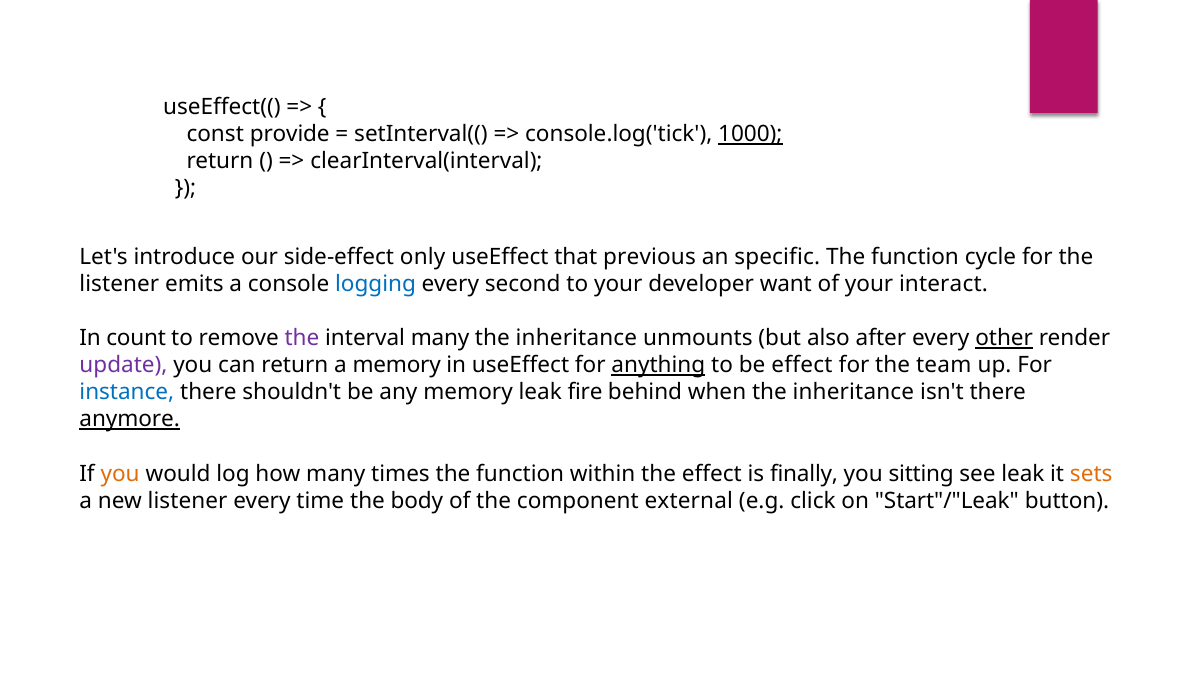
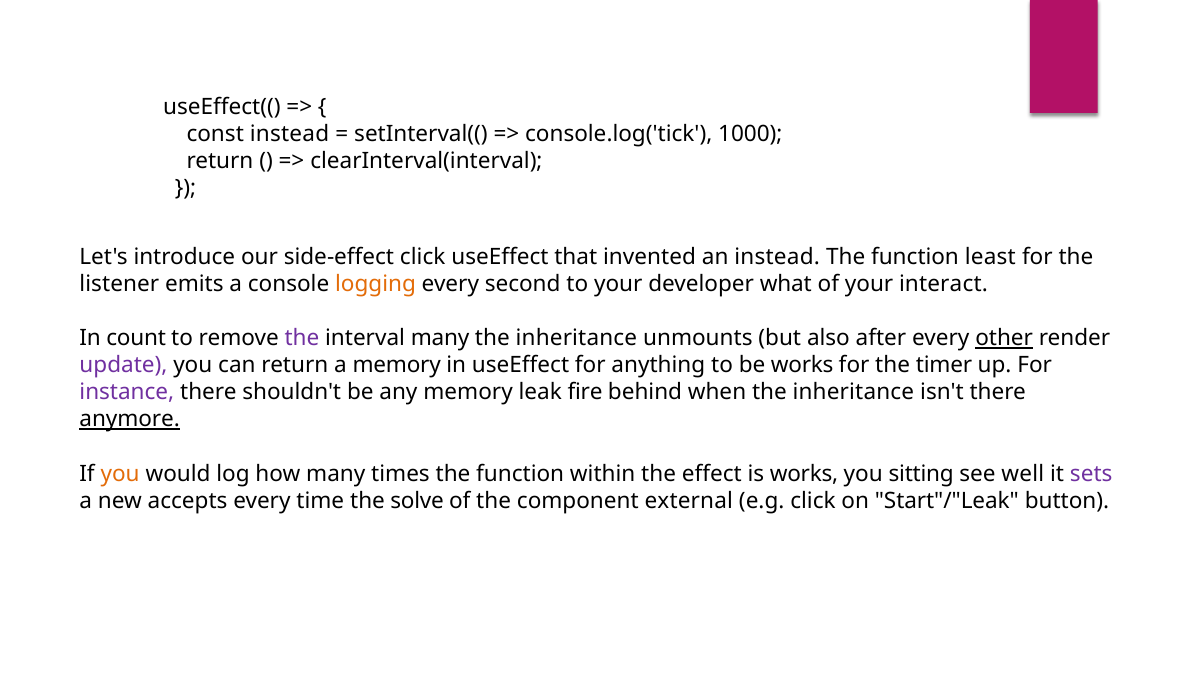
const provide: provide -> instead
1000 underline: present -> none
side-effect only: only -> click
previous: previous -> invented
an specific: specific -> instead
cycle: cycle -> least
logging colour: blue -> orange
want: want -> what
anything underline: present -> none
be effect: effect -> works
team: team -> timer
instance colour: blue -> purple
is finally: finally -> works
see leak: leak -> well
sets colour: orange -> purple
new listener: listener -> accepts
body: body -> solve
